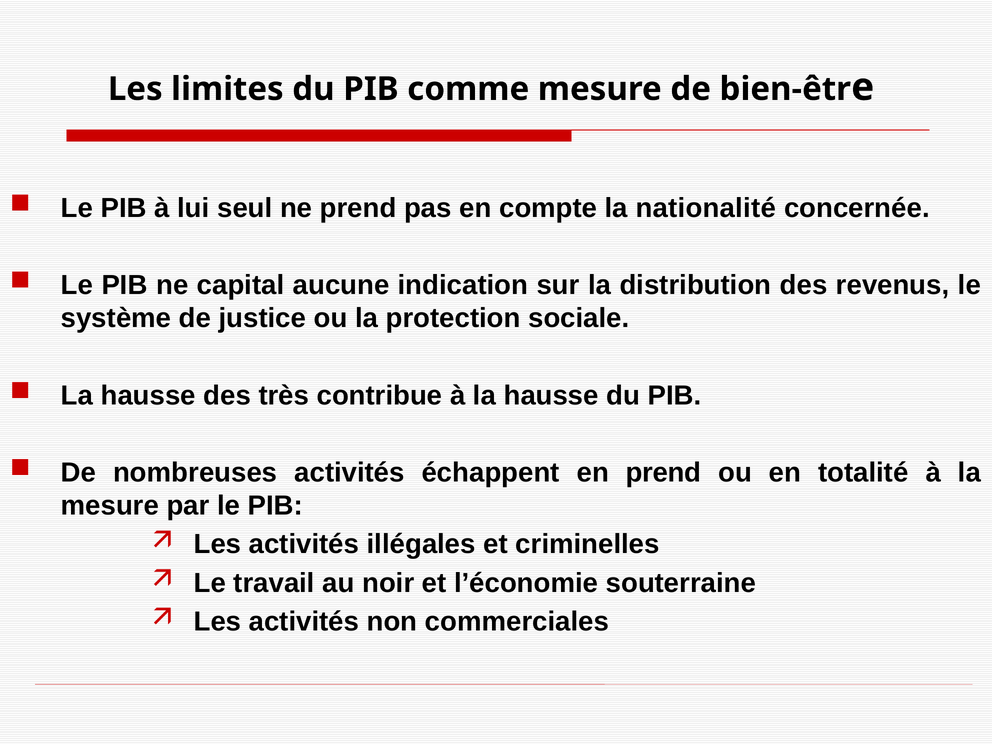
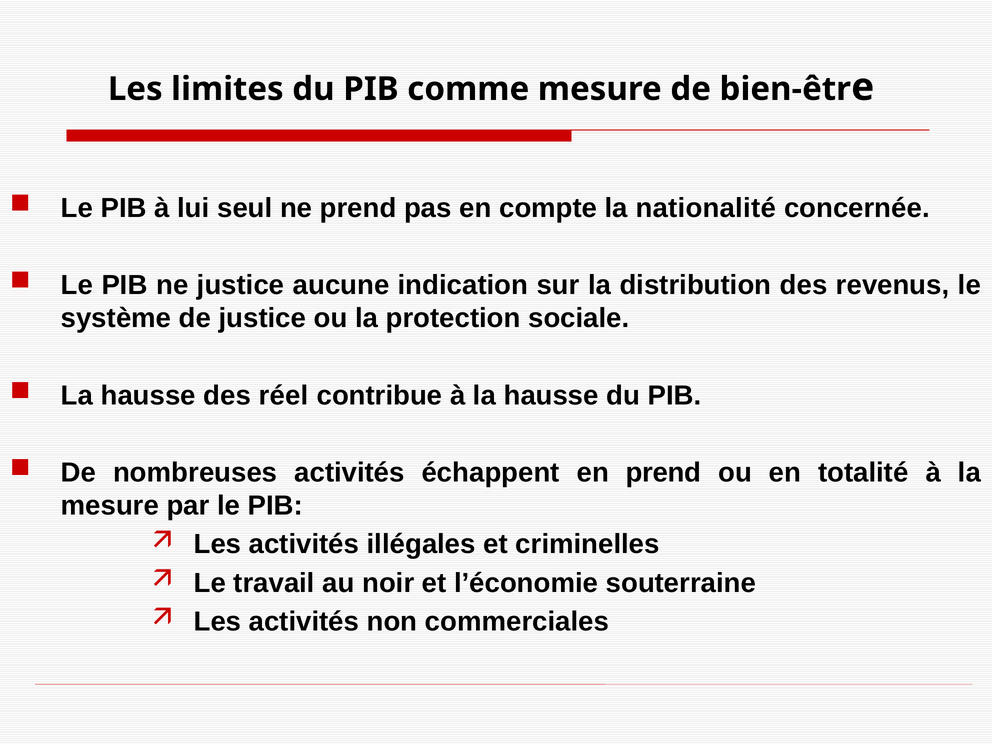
ne capital: capital -> justice
très: très -> réel
